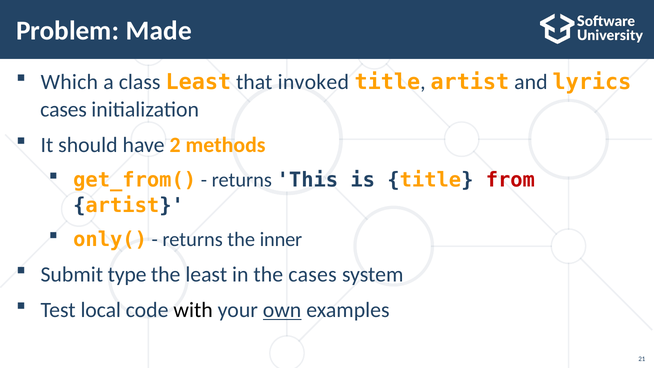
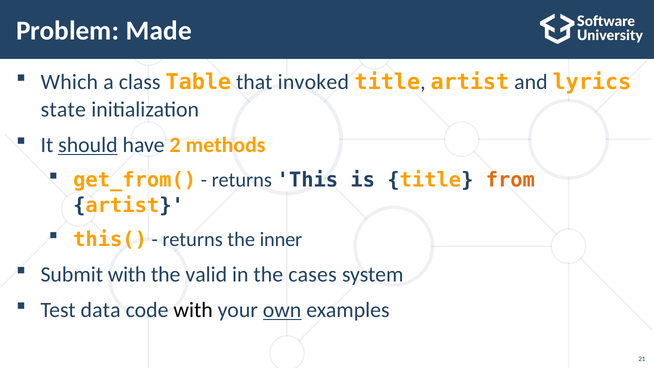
class Least: Least -> Table
cases at (64, 109): cases -> state
should underline: none -> present
from colour: red -> orange
only(: only( -> this(
Submit type: type -> with
the least: least -> valid
local: local -> data
